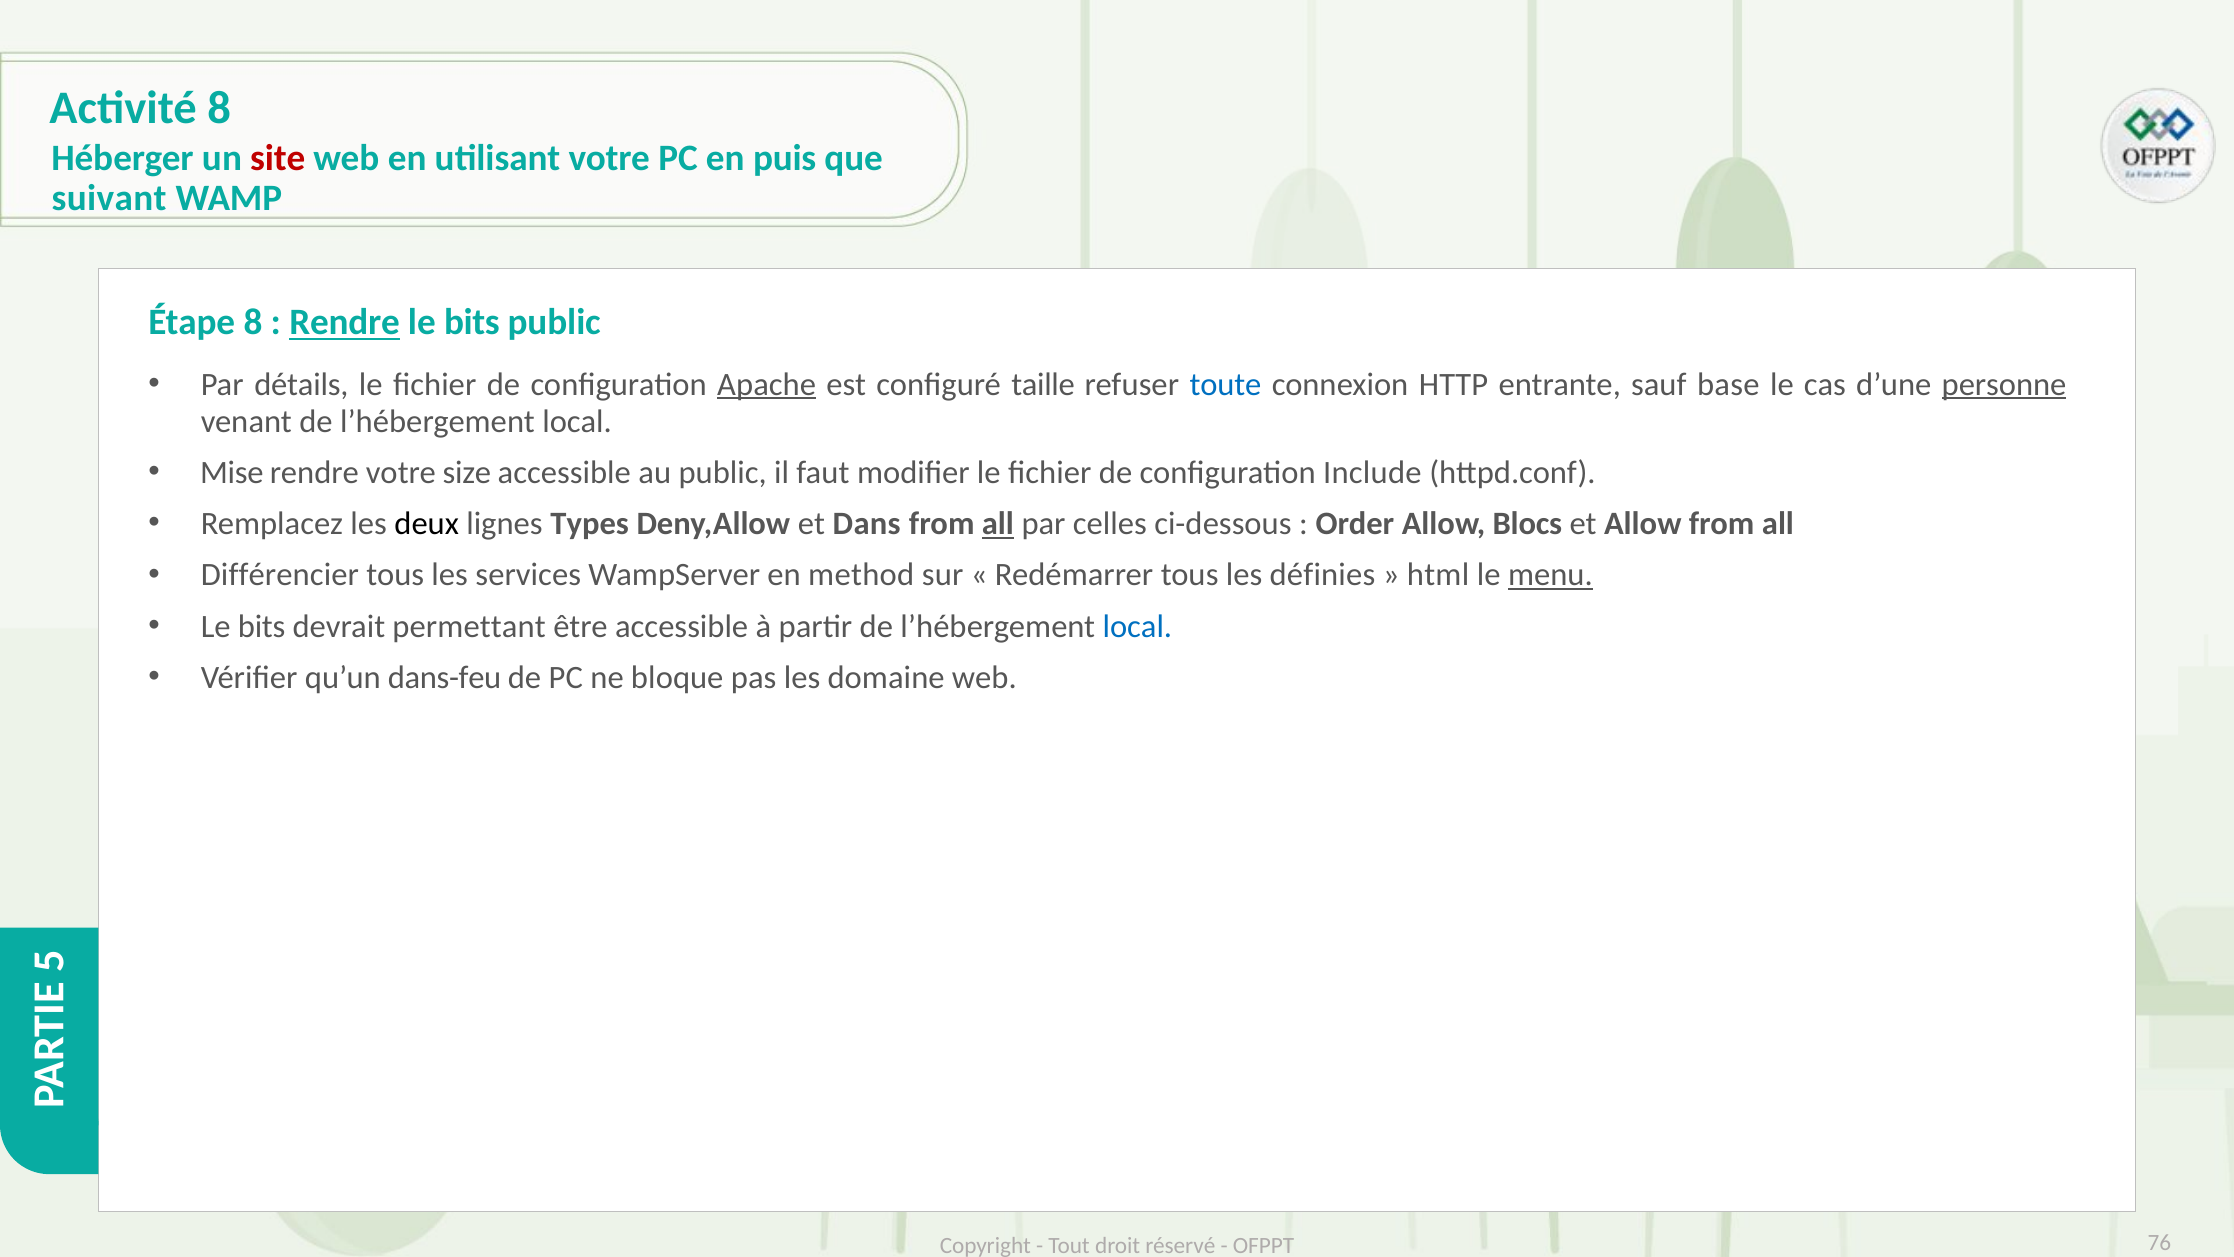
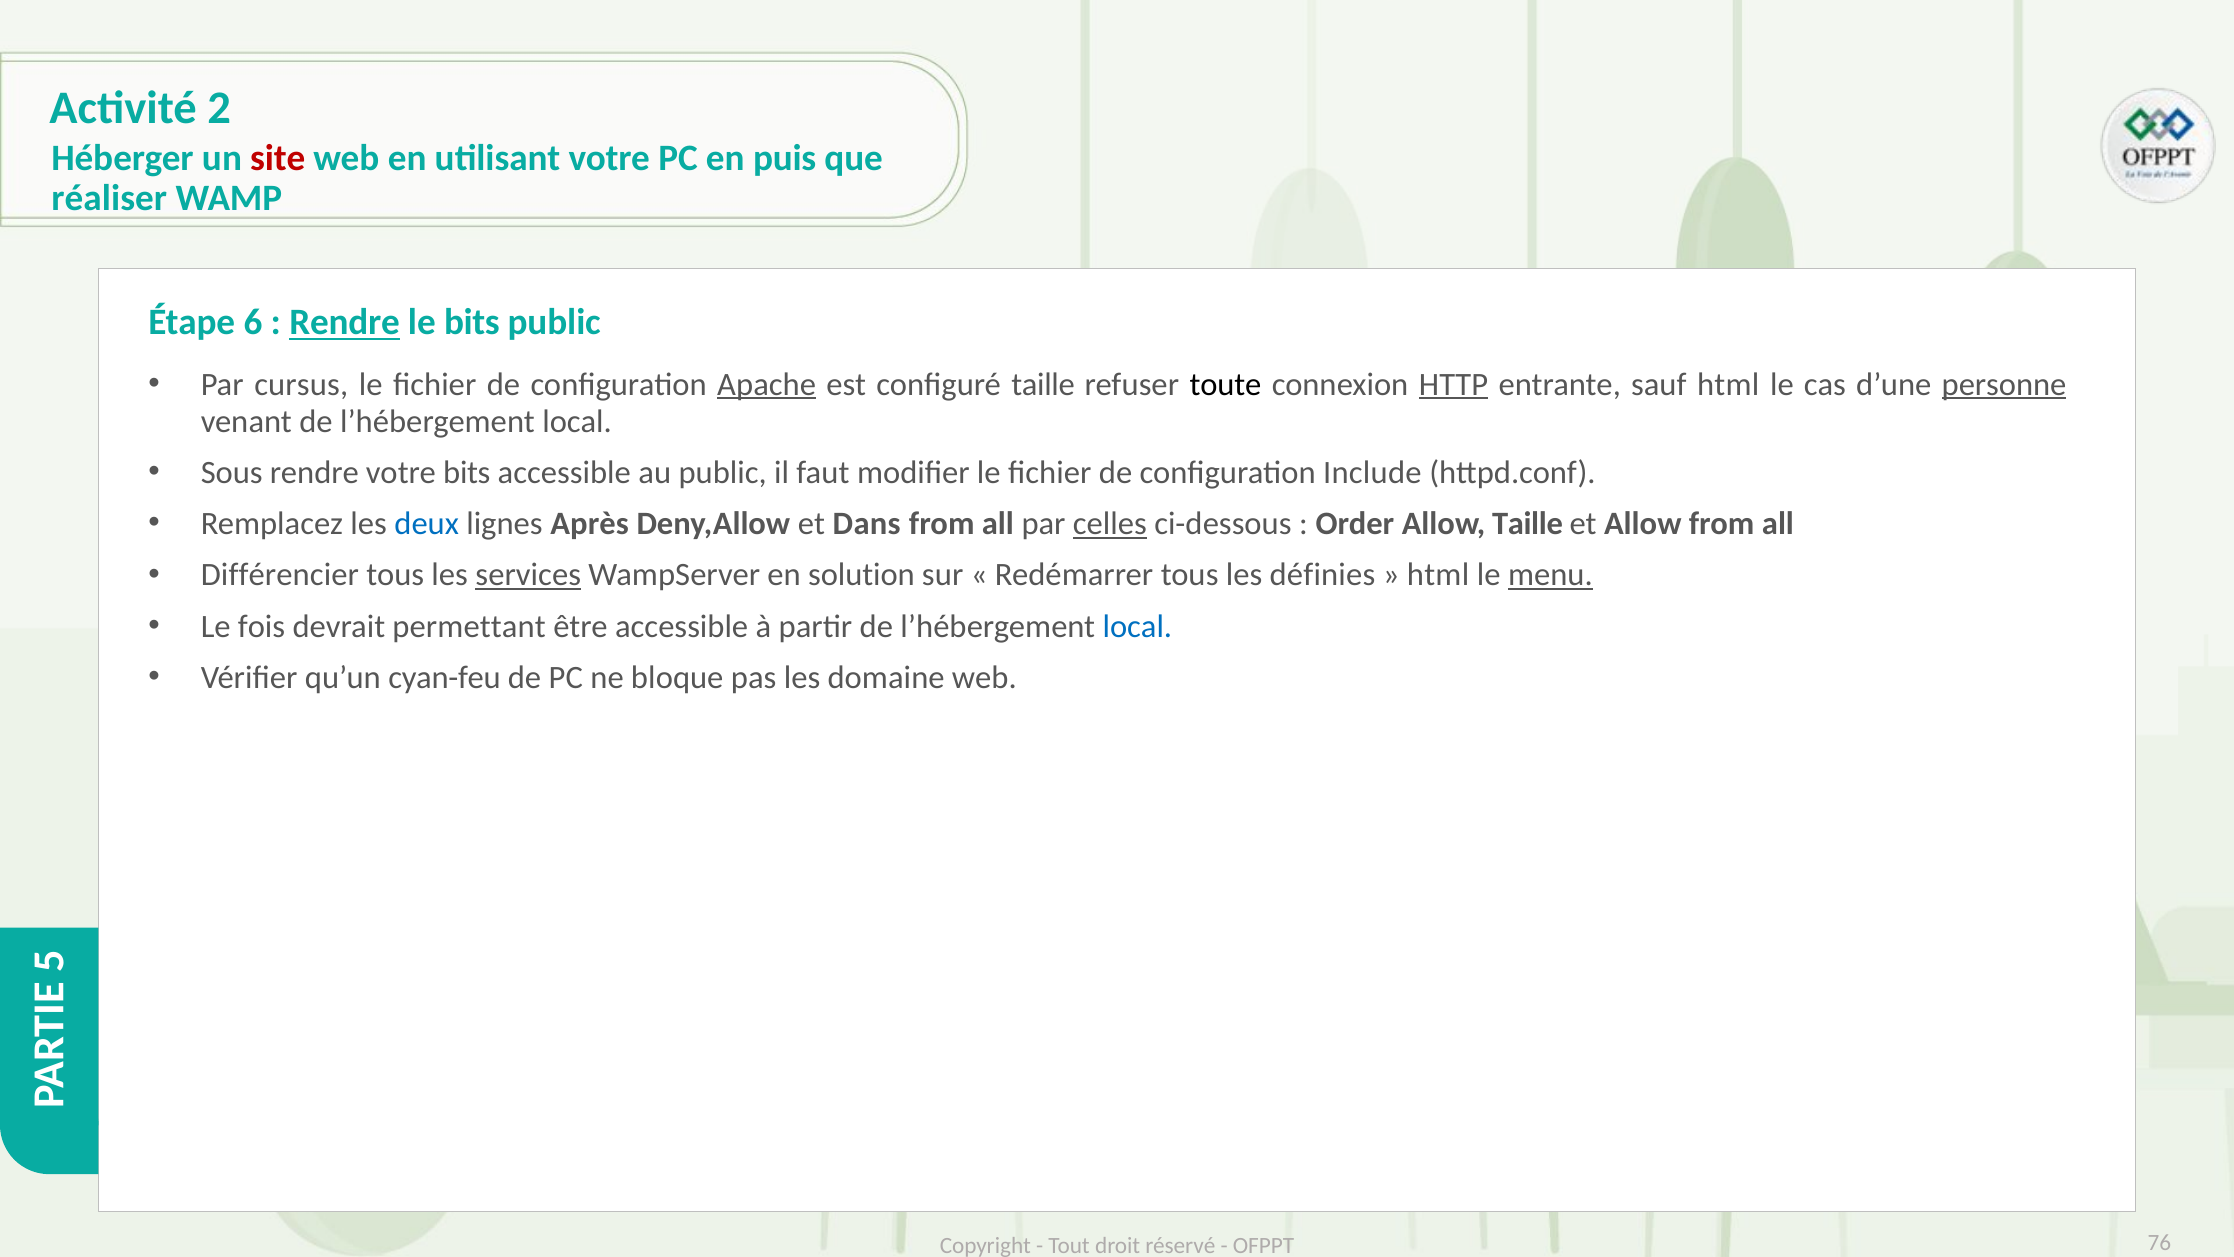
Activité 8: 8 -> 2
suivant: suivant -> réaliser
Étape 8: 8 -> 6
détails: détails -> cursus
toute colour: blue -> black
HTTP underline: none -> present
sauf base: base -> html
Mise: Mise -> Sous
votre size: size -> bits
deux colour: black -> blue
Types: Types -> Après
all at (998, 524) underline: present -> none
celles underline: none -> present
Allow Blocs: Blocs -> Taille
services underline: none -> present
method: method -> solution
bits at (262, 626): bits -> fois
dans-feu: dans-feu -> cyan-feu
